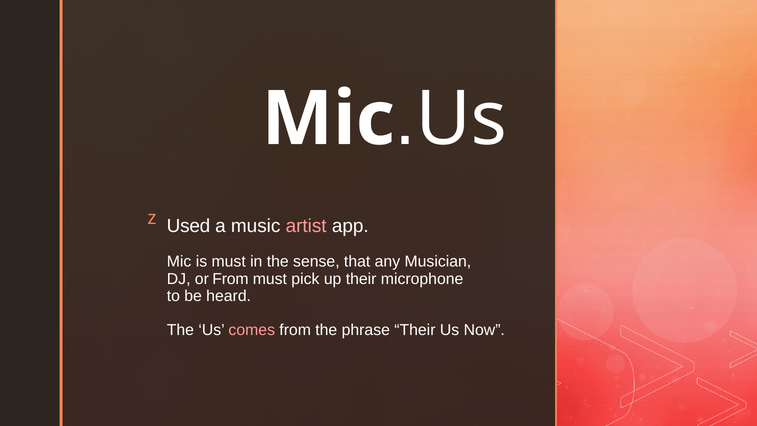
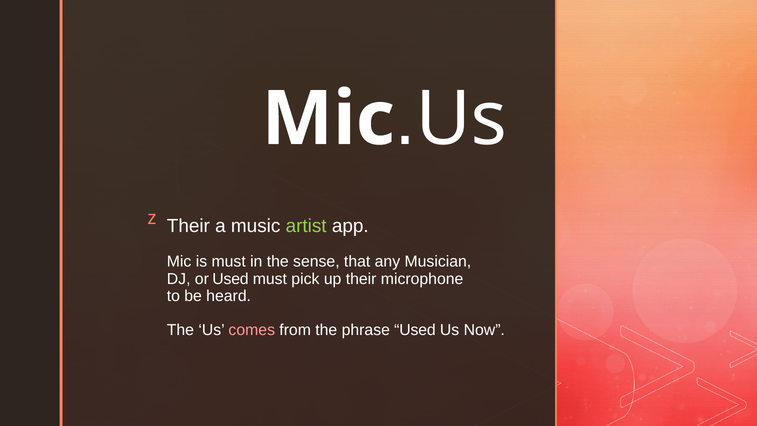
Used at (188, 226): Used -> Their
artist colour: pink -> light green
or From: From -> Used
phrase Their: Their -> Used
